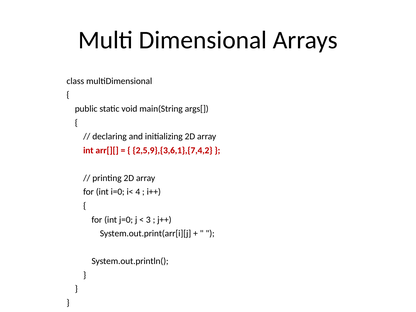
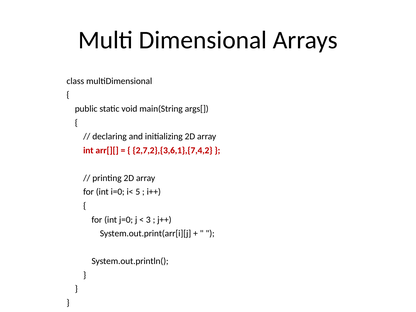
2,5,9},{3,6,1},{7,4,2: 2,5,9},{3,6,1},{7,4,2 -> 2,7,2},{3,6,1},{7,4,2
4: 4 -> 5
